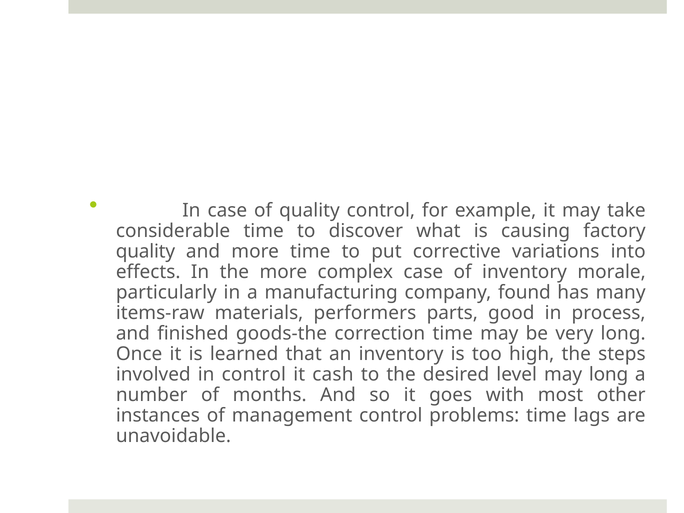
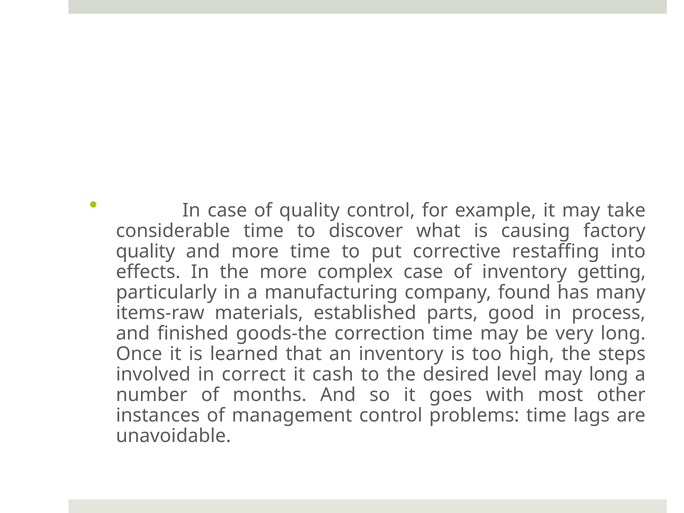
variations: variations -> restaffing
morale: morale -> getting
performers: performers -> established
in control: control -> correct
